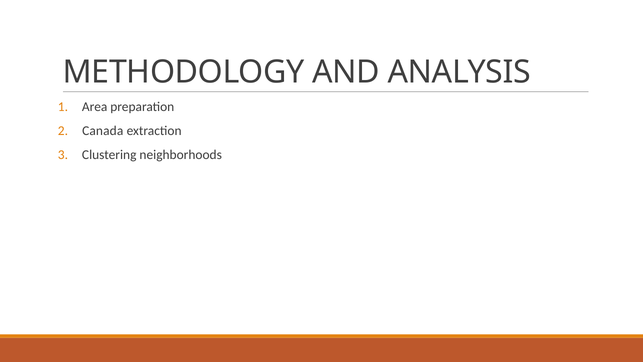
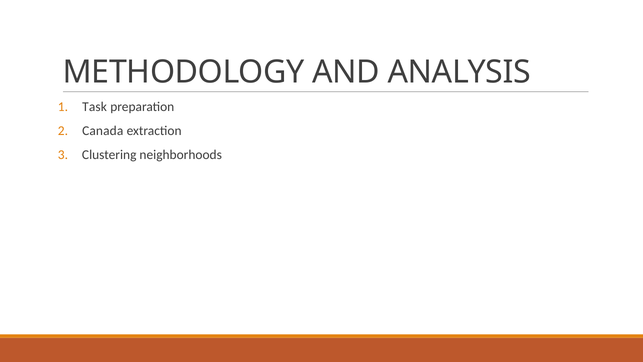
Area: Area -> Task
